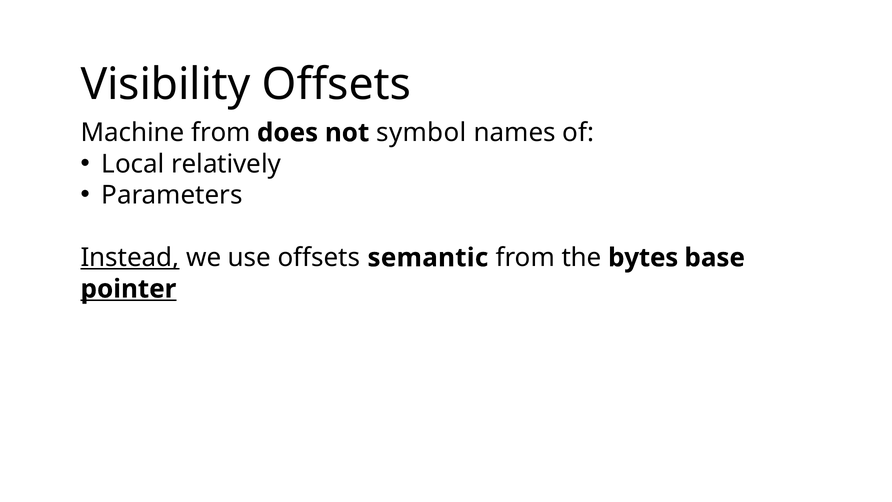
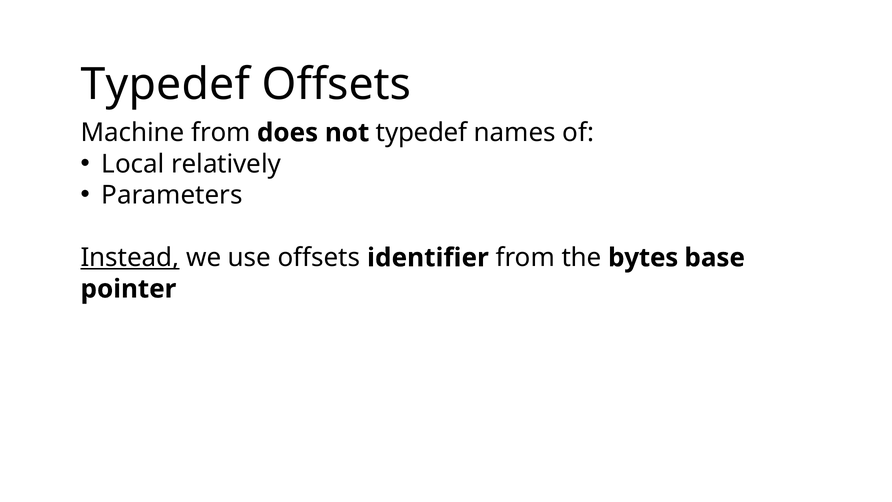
Visibility at (166, 84): Visibility -> Typedef
not symbol: symbol -> typedef
semantic: semantic -> identifier
pointer underline: present -> none
